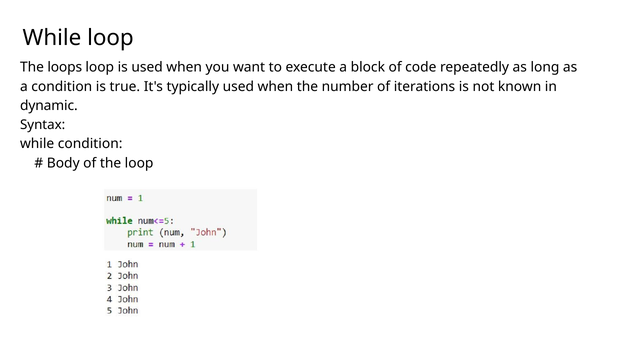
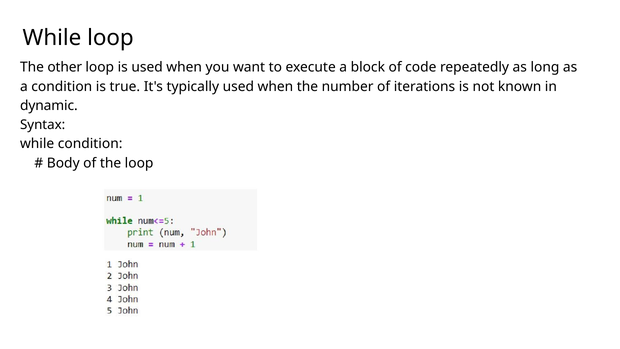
loops: loops -> other
